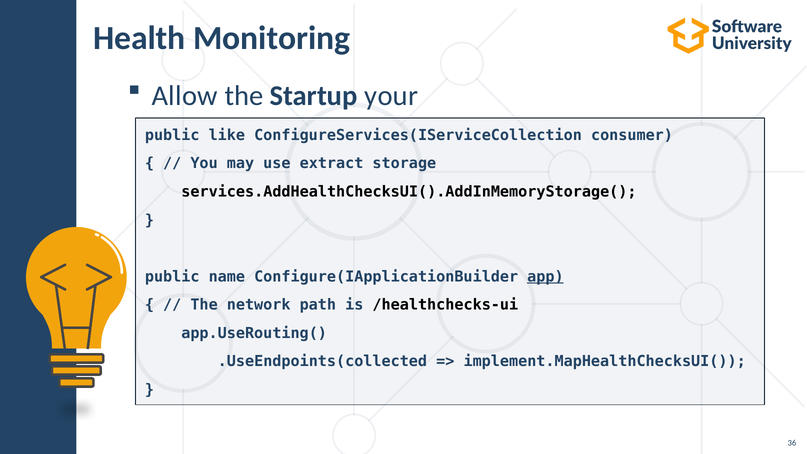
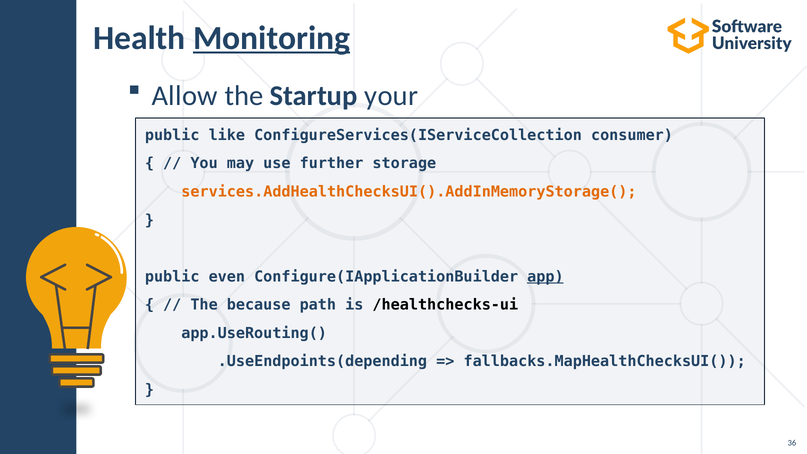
Monitoring underline: none -> present
extract: extract -> further
services.AddHealthChecksUI().AddInMemoryStorage( colour: black -> orange
name: name -> even
network: network -> because
.UseEndpoints(collected: .UseEndpoints(collected -> .UseEndpoints(depending
implement.MapHealthChecksUI(: implement.MapHealthChecksUI( -> fallbacks.MapHealthChecksUI(
